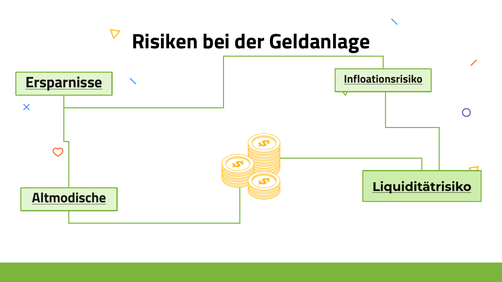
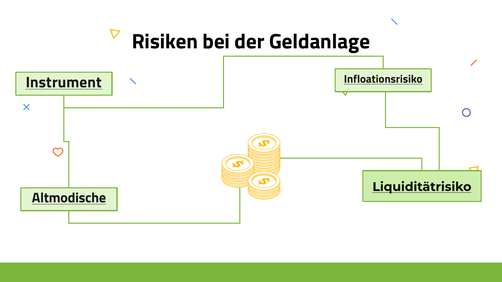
Ersparnisse: Ersparnisse -> Instrument
